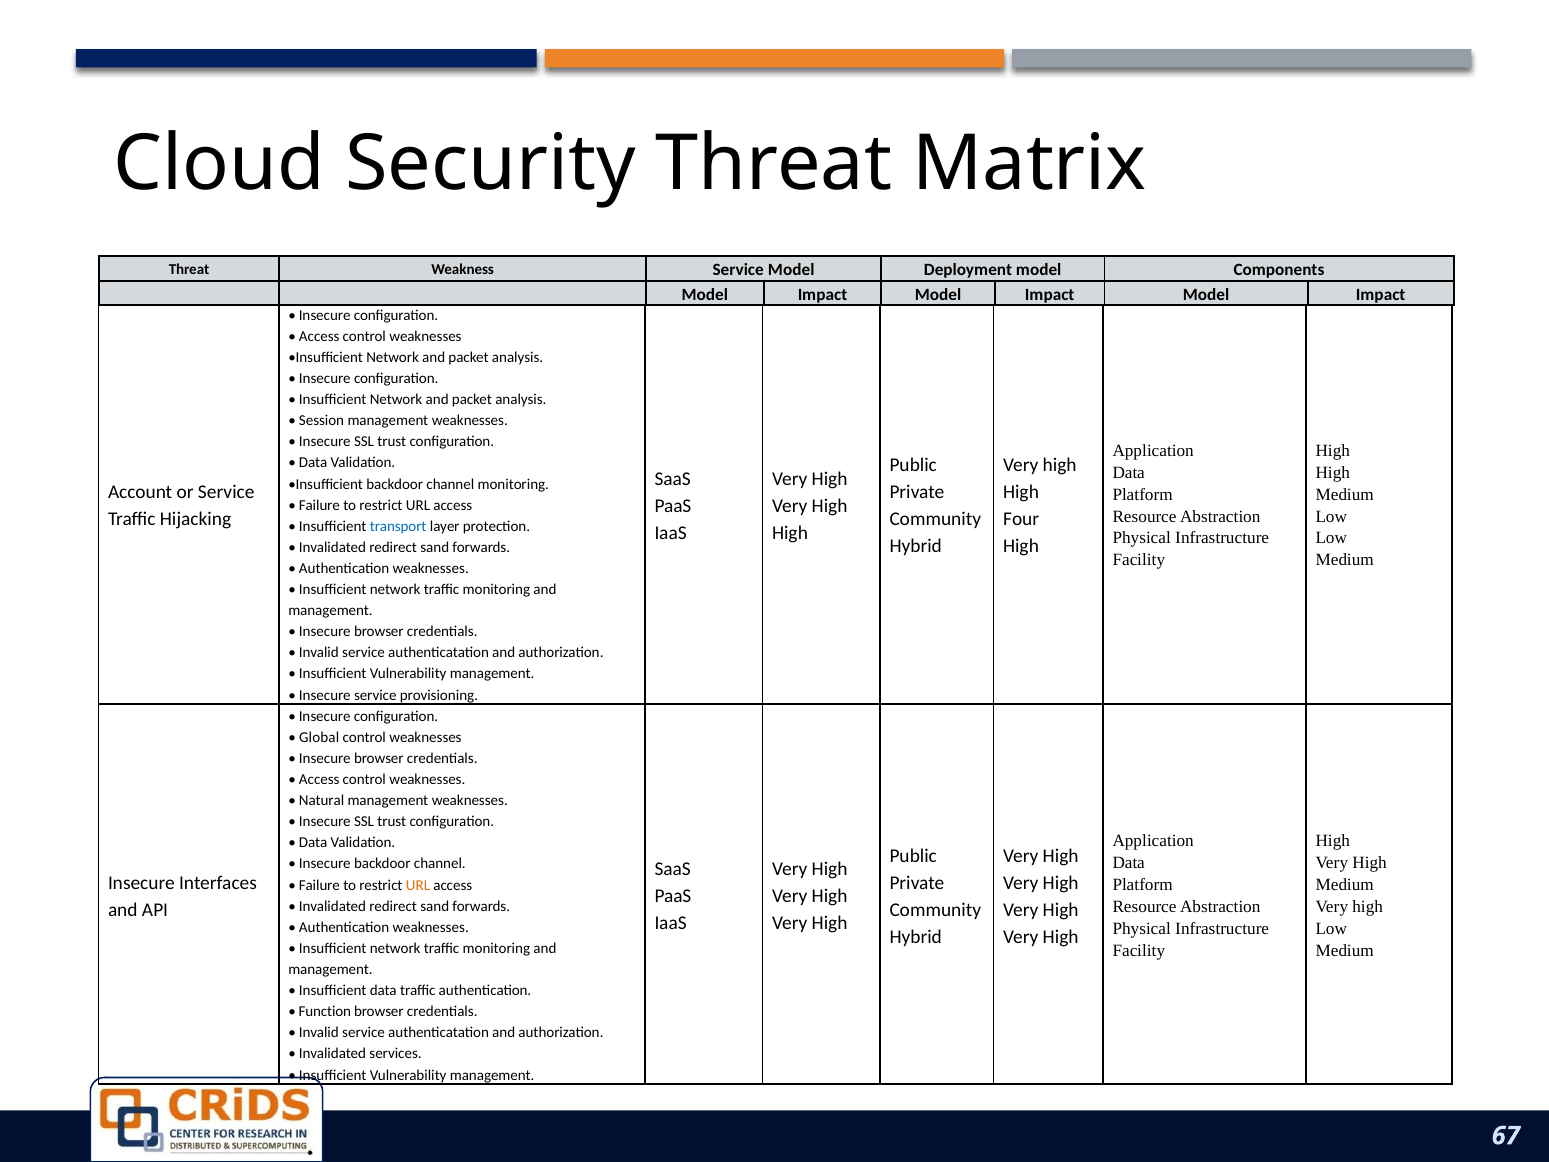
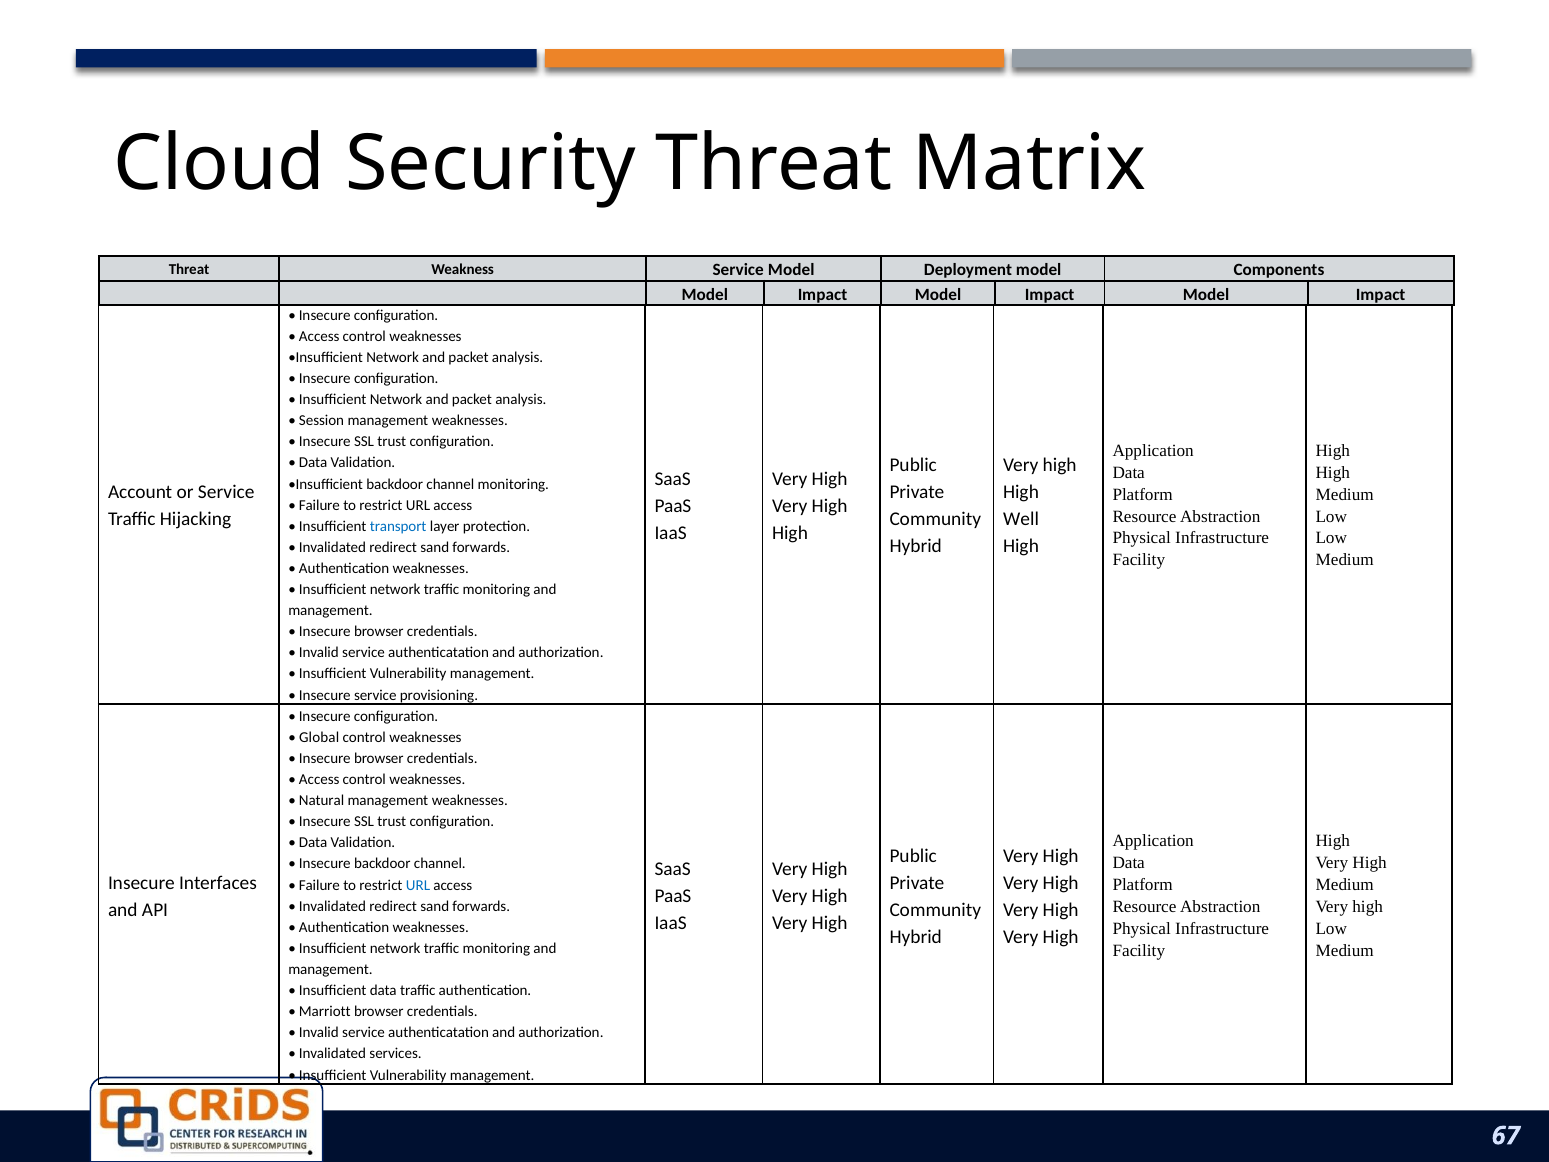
Four: Four -> Well
URL at (418, 885) colour: orange -> blue
Function: Function -> Marriott
